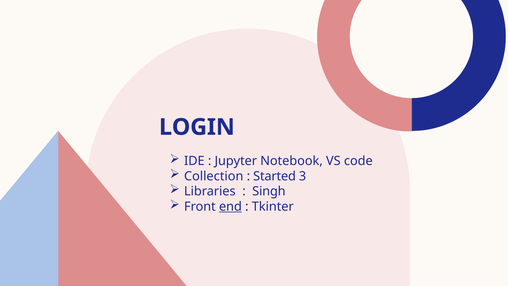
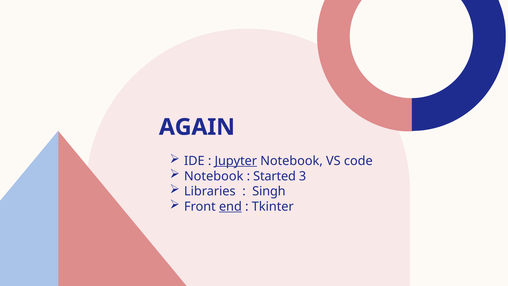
LOGIN: LOGIN -> AGAIN
Jupyter underline: none -> present
Collection at (214, 176): Collection -> Notebook
